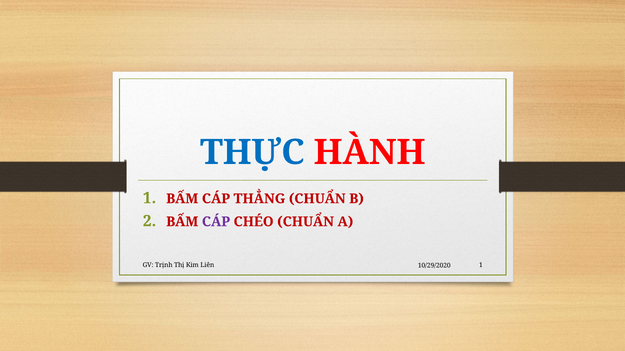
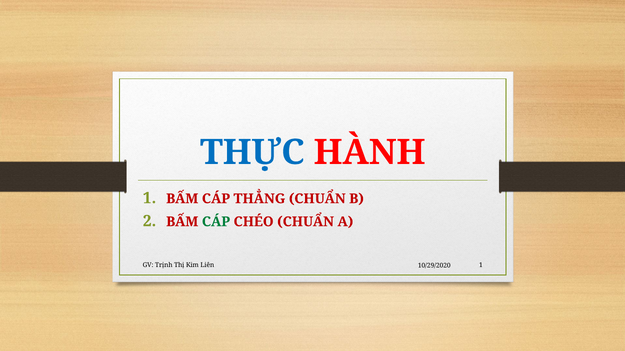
CÁP at (216, 222) colour: purple -> green
